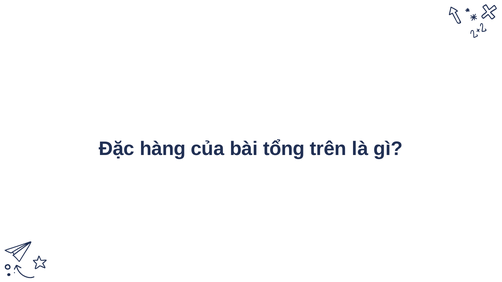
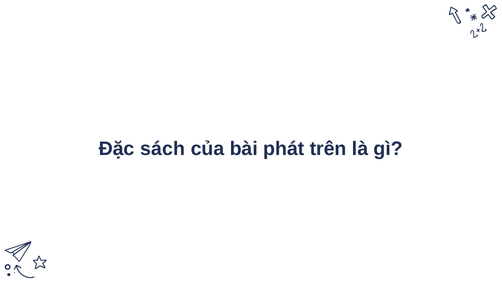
hàng: hàng -> sách
tổng: tổng -> phát
